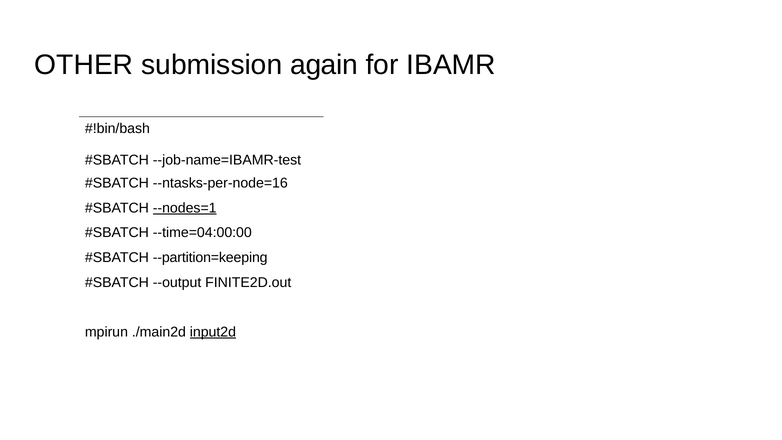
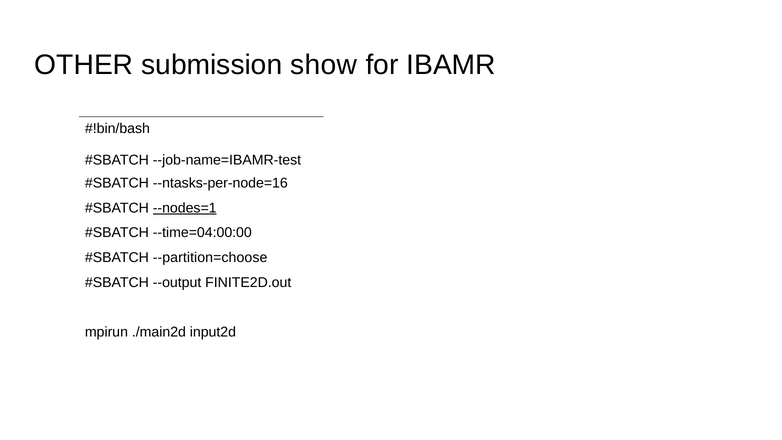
again: again -> show
--partition=keeping: --partition=keeping -> --partition=choose
input2d underline: present -> none
